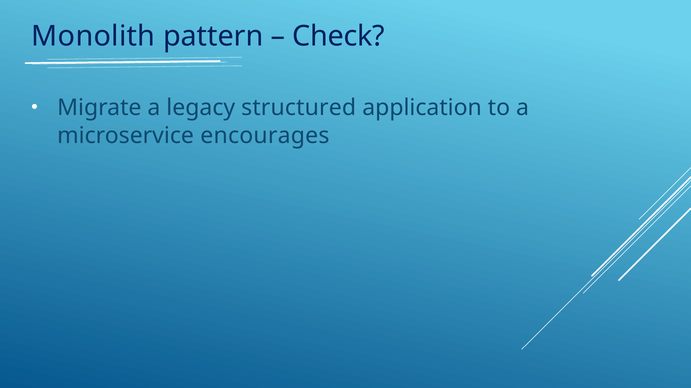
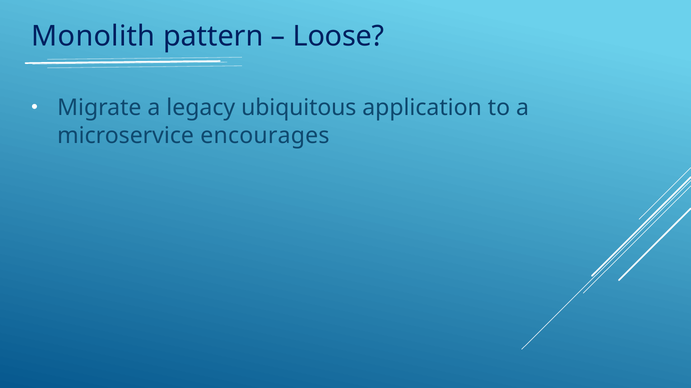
Check: Check -> Loose
structured: structured -> ubiquitous
